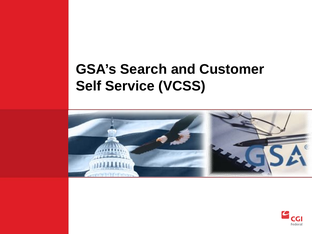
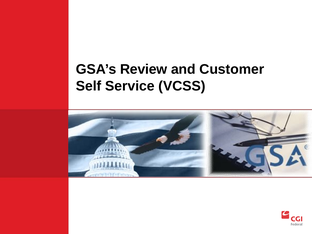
Search: Search -> Review
